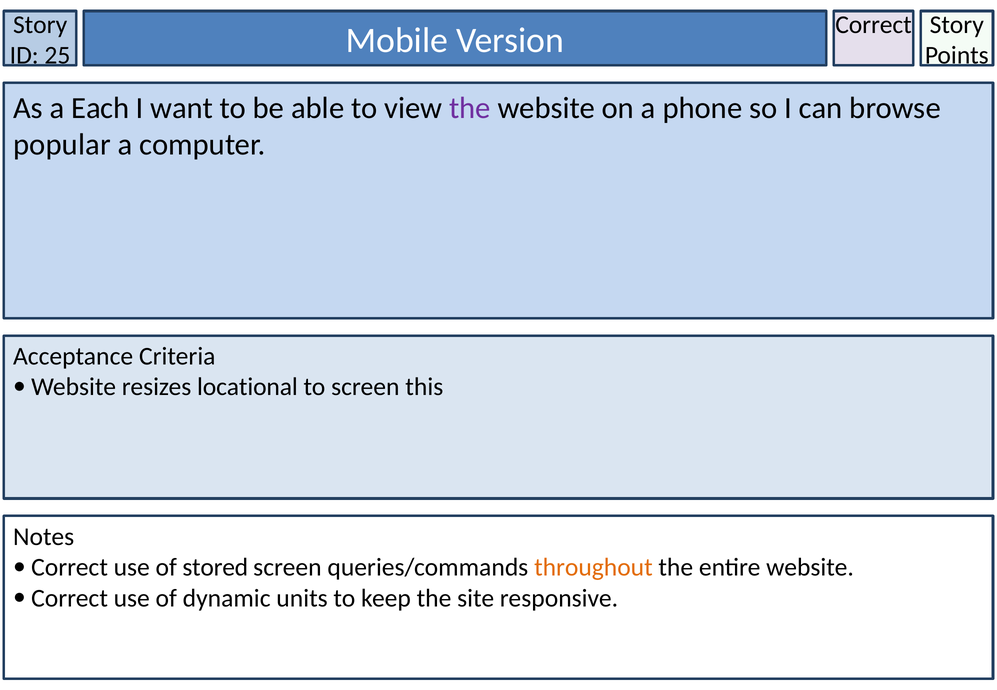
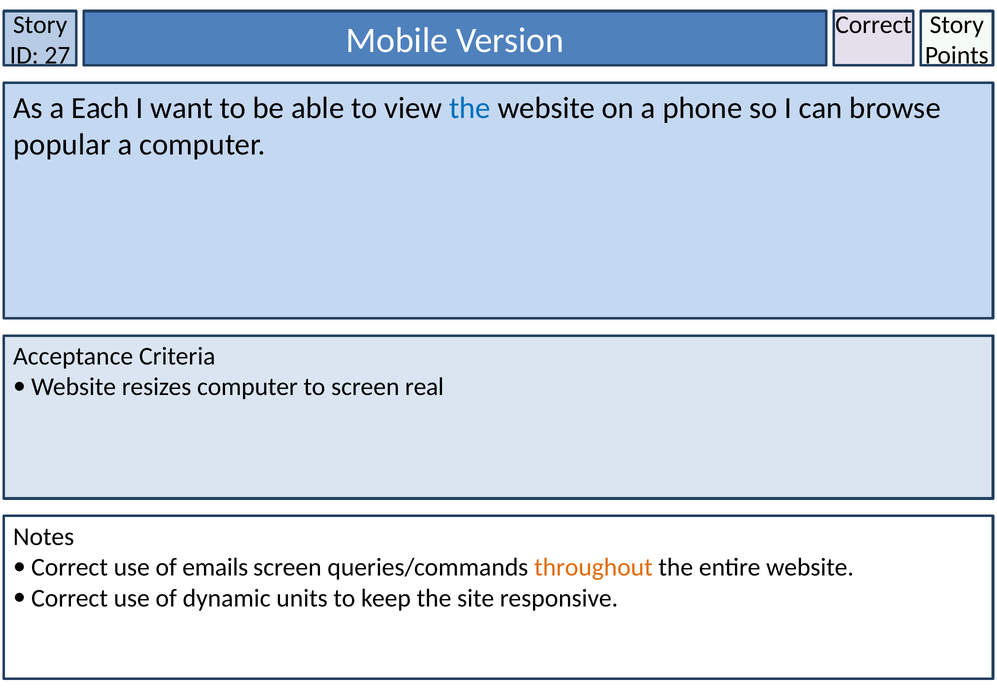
25: 25 -> 27
the at (470, 108) colour: purple -> blue
resizes locational: locational -> computer
this: this -> real
stored: stored -> emails
